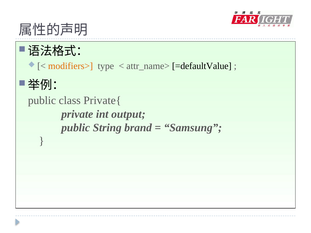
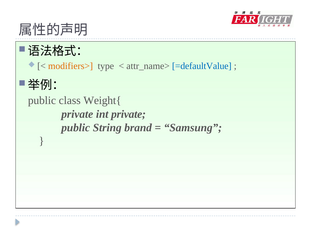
=defaultValue colour: black -> blue
Private{: Private{ -> Weight{
int output: output -> private
